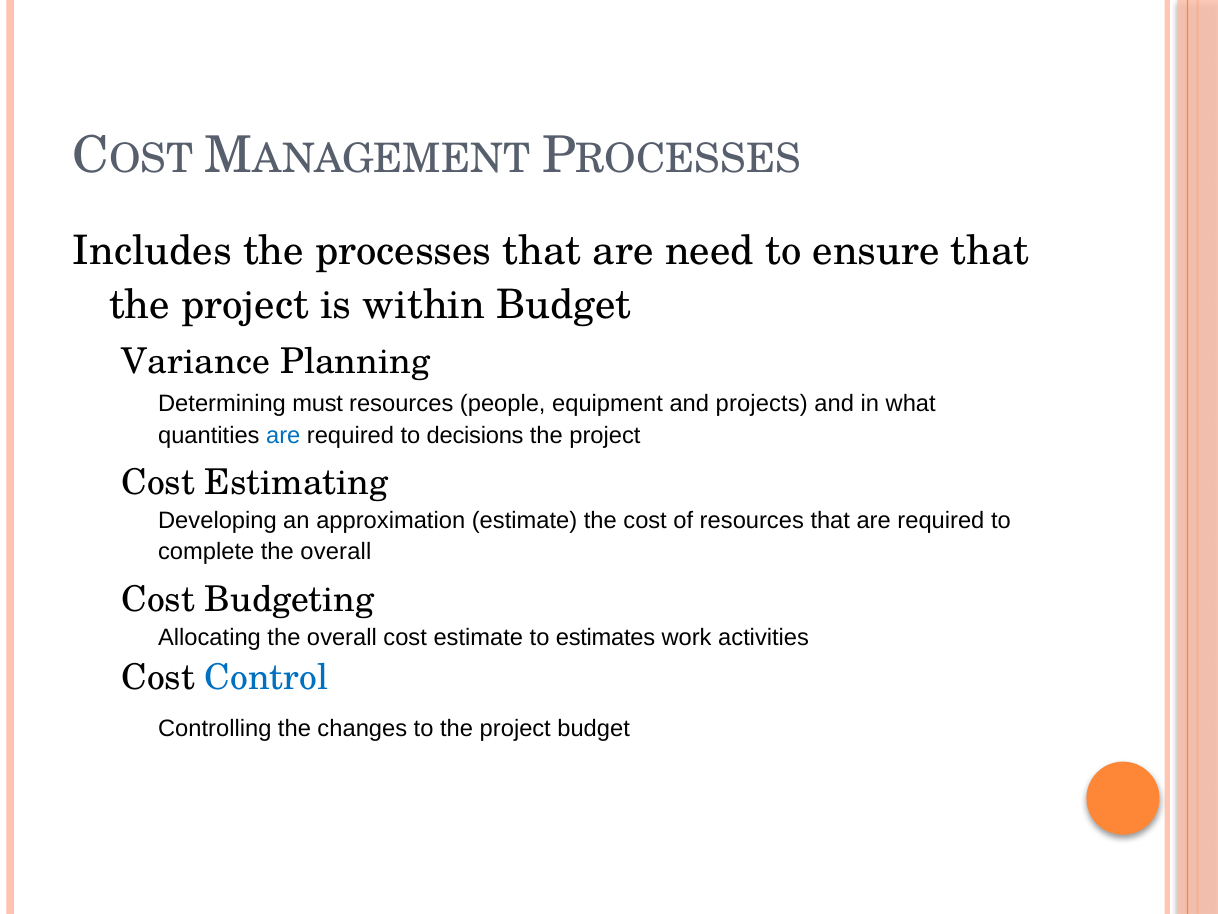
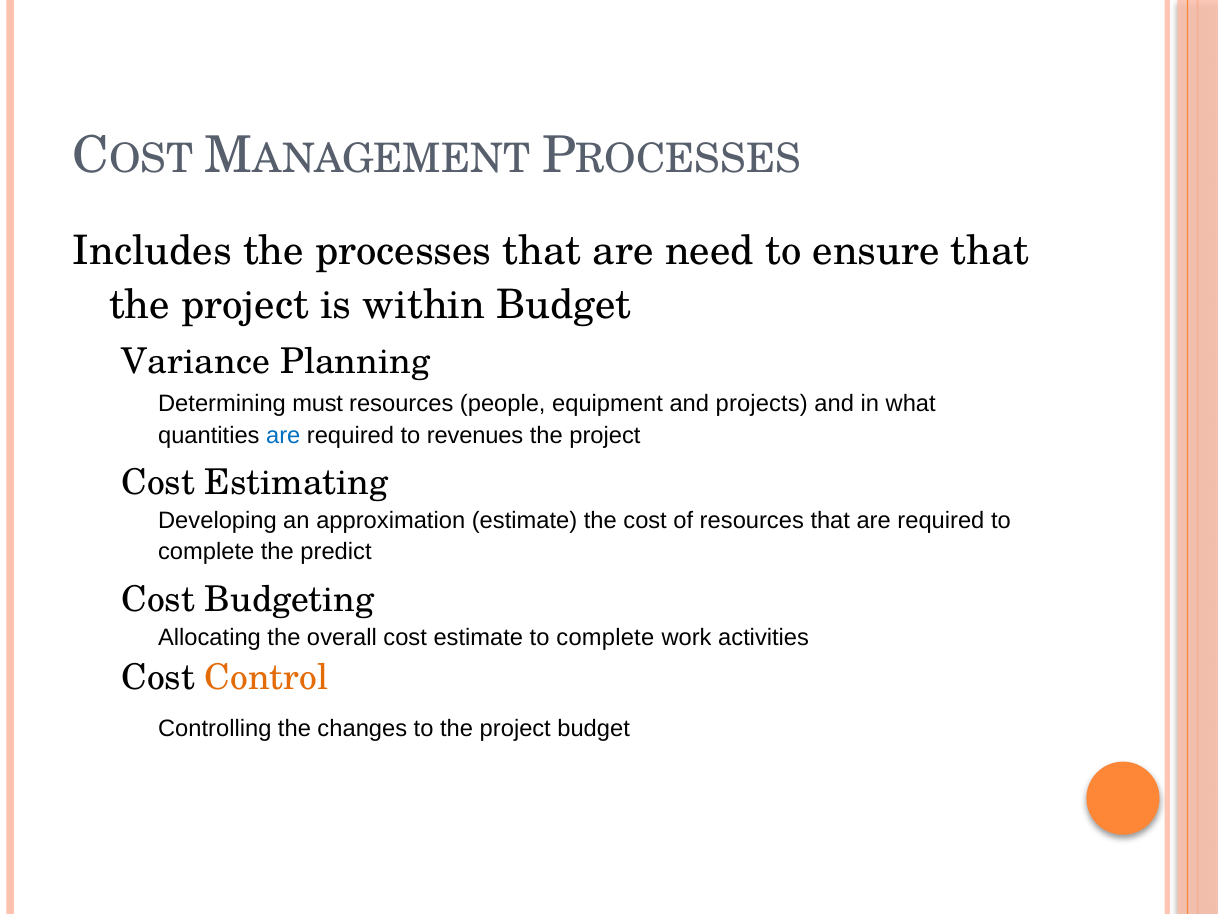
decisions: decisions -> revenues
complete the overall: overall -> predict
estimate to estimates: estimates -> complete
Control colour: blue -> orange
